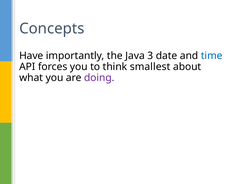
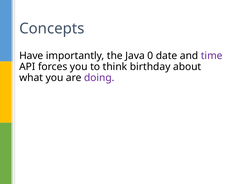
3: 3 -> 0
time colour: blue -> purple
smallest: smallest -> birthday
